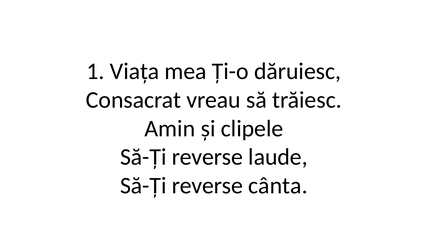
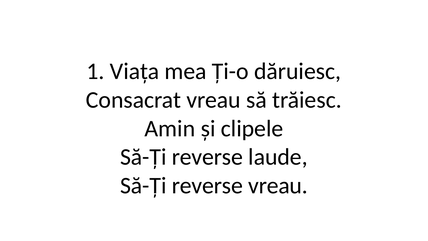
reverse cânta: cânta -> vreau
